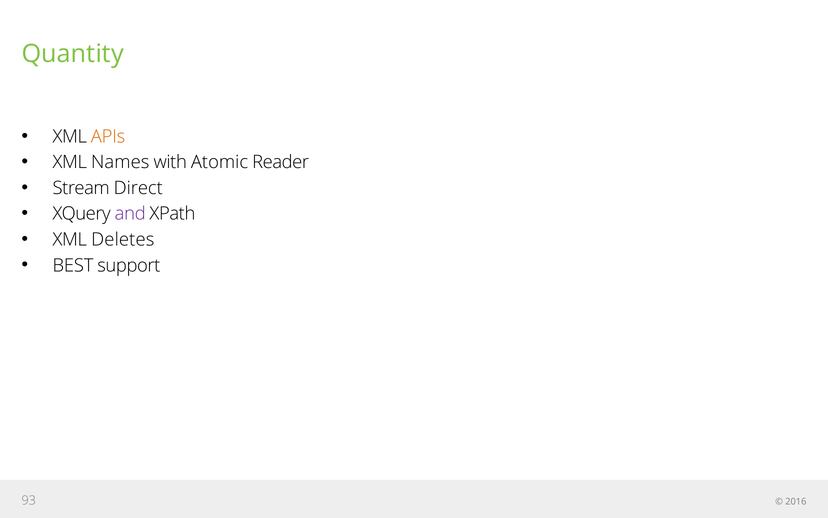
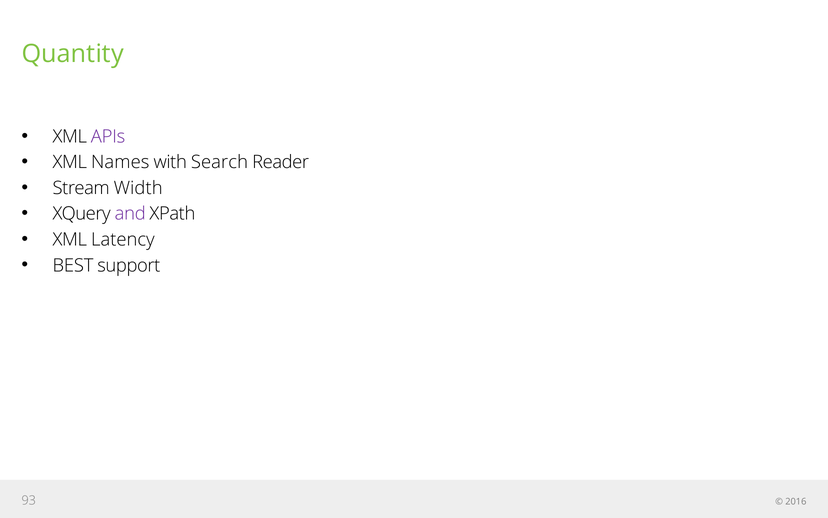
APIs colour: orange -> purple
Atomic: Atomic -> Search
Direct: Direct -> Width
Deletes: Deletes -> Latency
